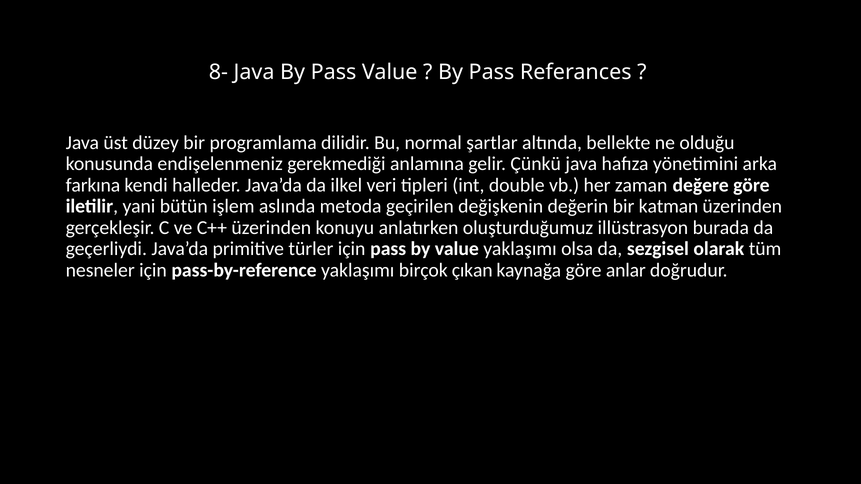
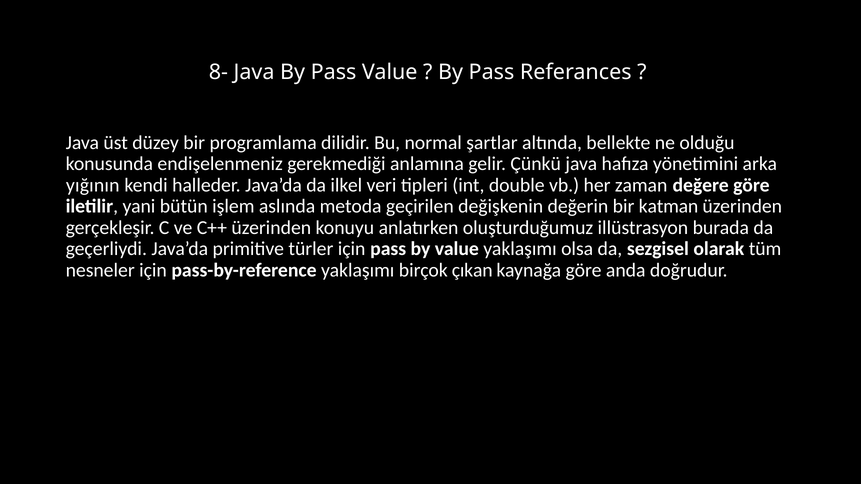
farkına: farkına -> yığının
anlar: anlar -> anda
